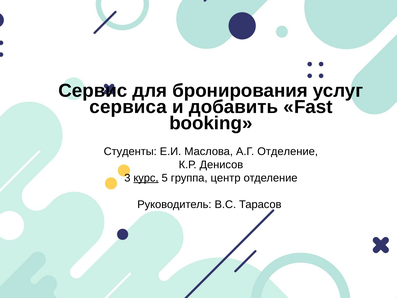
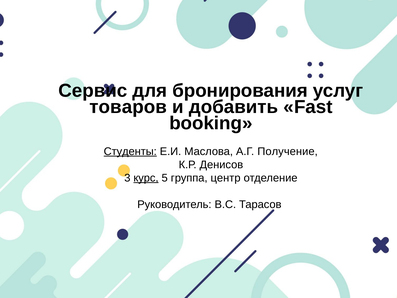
сервиса: сервиса -> товаров
Студенты underline: none -> present
А.Г Отделение: Отделение -> Получение
